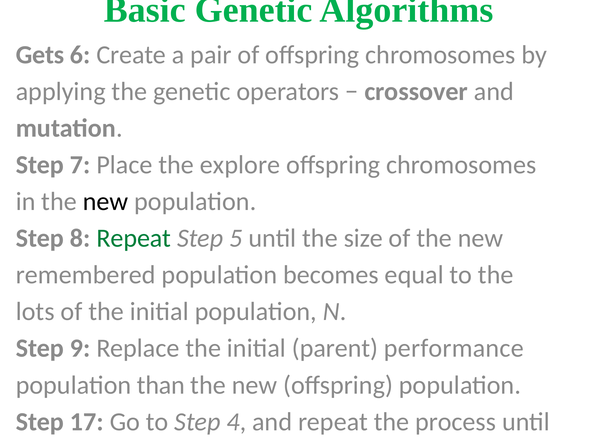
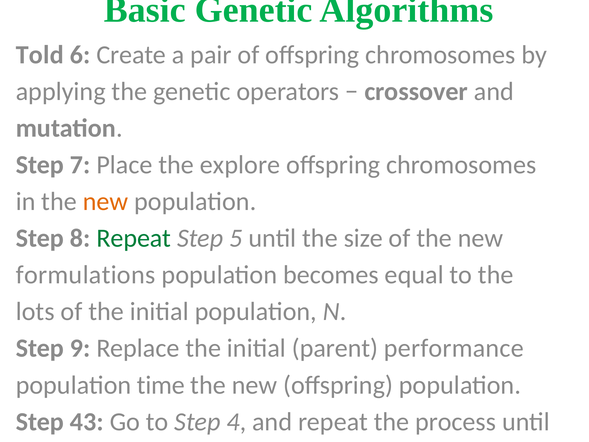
Gets: Gets -> Told
new at (106, 201) colour: black -> orange
remembered: remembered -> formulations
than: than -> time
17: 17 -> 43
